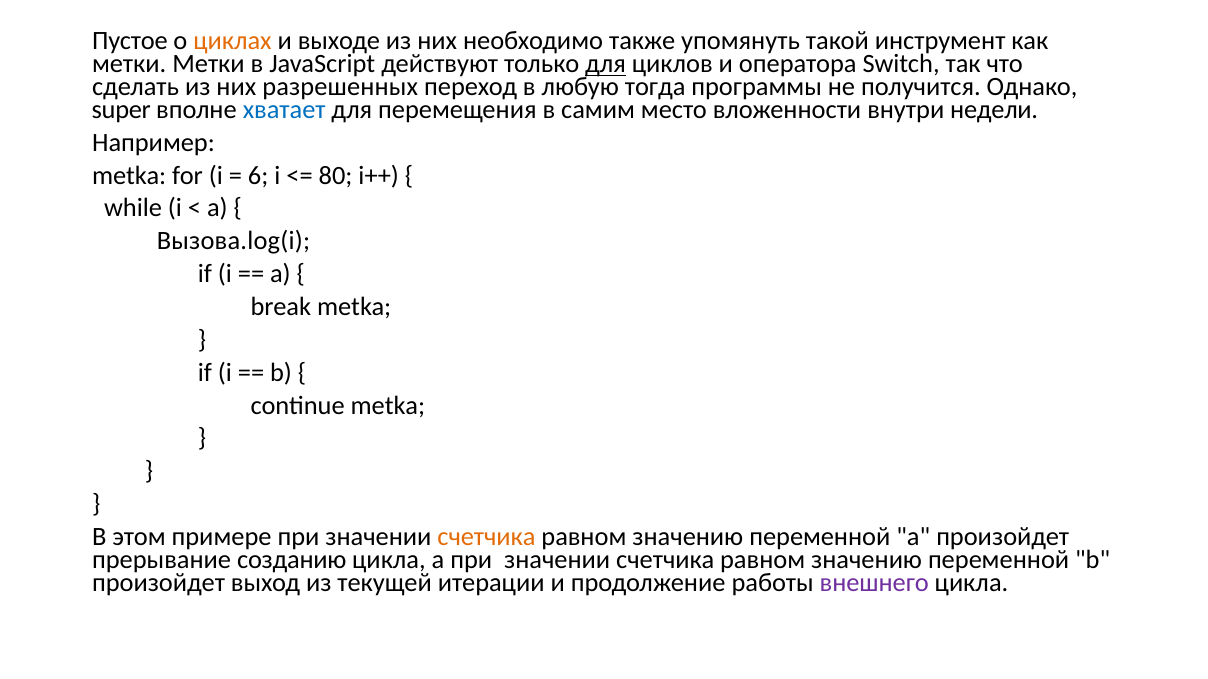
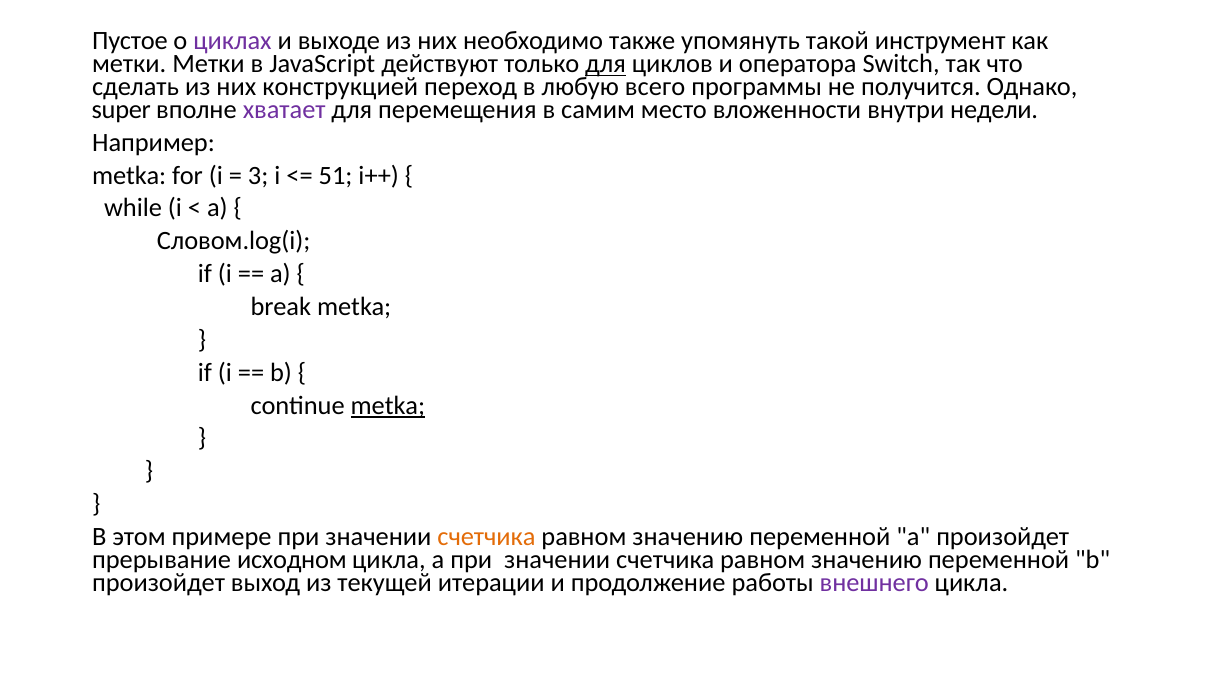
циклах colour: orange -> purple
разрешенных: разрешенных -> конструкцией
тогда: тогда -> всего
хватает colour: blue -> purple
6: 6 -> 3
80: 80 -> 51
Вызова.log(i: Вызова.log(i -> Словом.log(i
metka at (388, 406) underline: none -> present
созданию: созданию -> исходном
